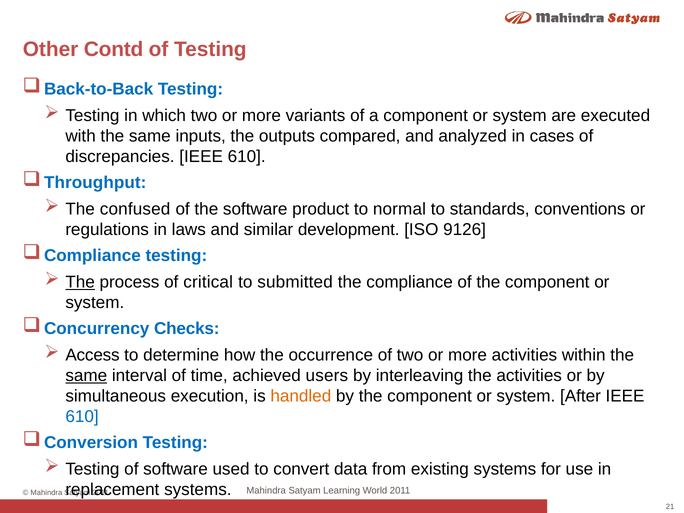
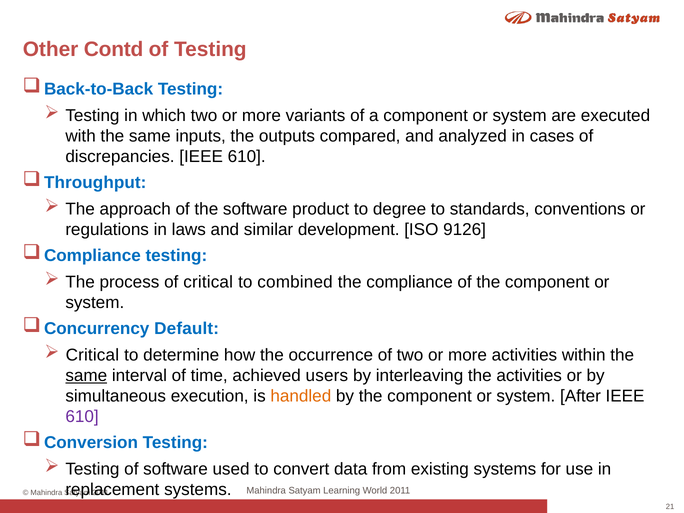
confused: confused -> approach
normal: normal -> degree
The at (80, 282) underline: present -> none
submitted: submitted -> combined
Checks: Checks -> Default
Access at (93, 355): Access -> Critical
610 at (82, 417) colour: blue -> purple
